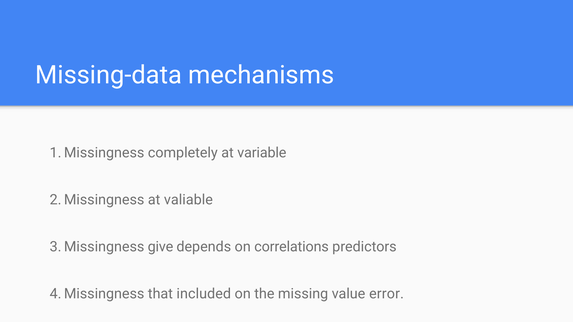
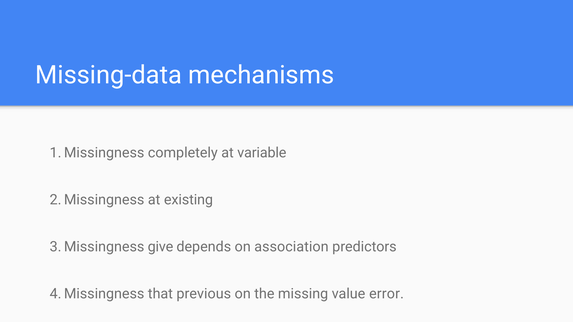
valiable: valiable -> existing
correlations: correlations -> association
included: included -> previous
